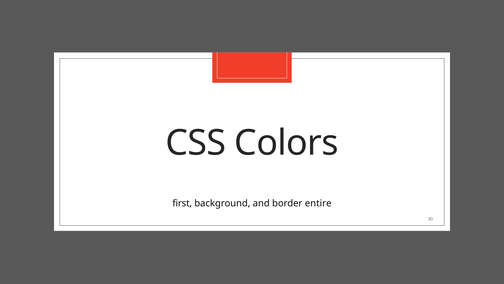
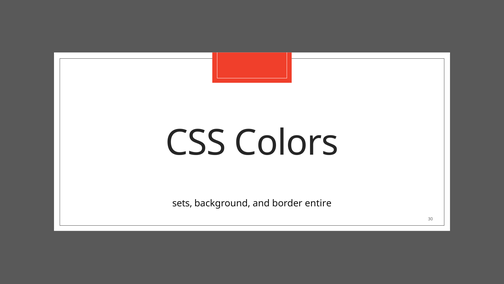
first: first -> sets
